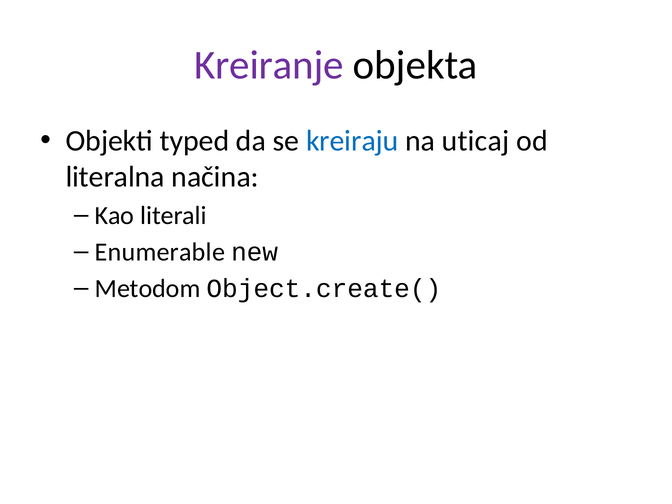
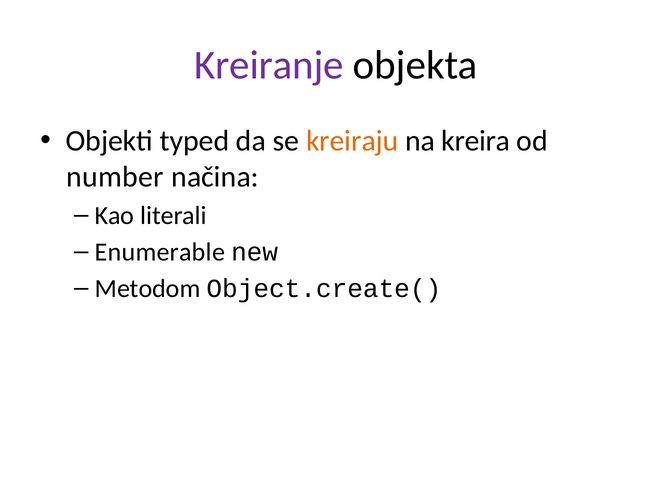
kreiraju colour: blue -> orange
uticaj: uticaj -> kreira
literalna: literalna -> number
